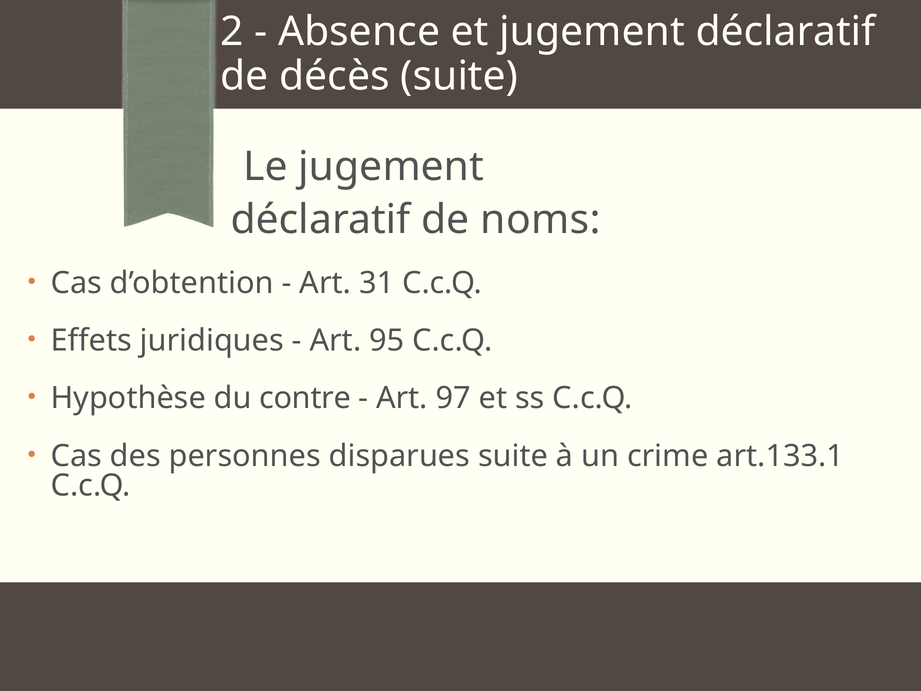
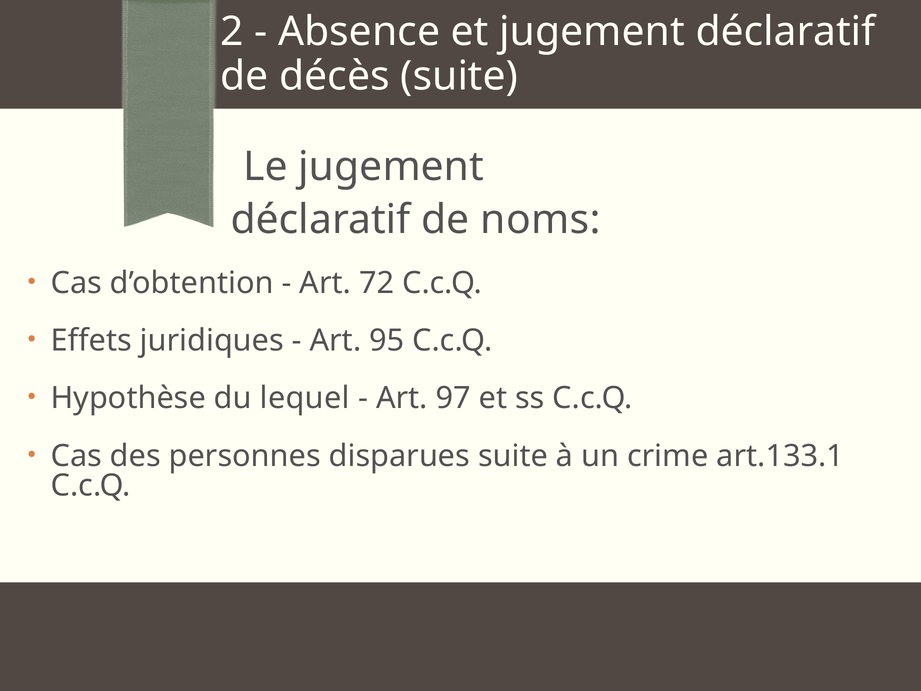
31: 31 -> 72
contre: contre -> lequel
